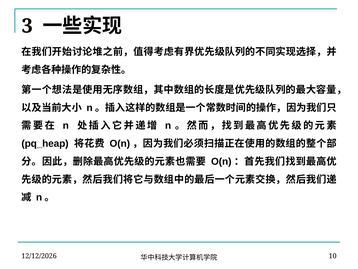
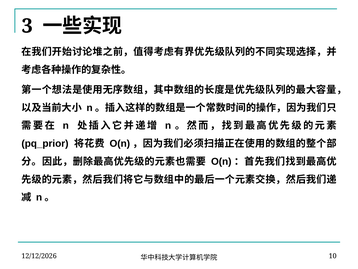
pq_heap: pq_heap -> pq_prior
